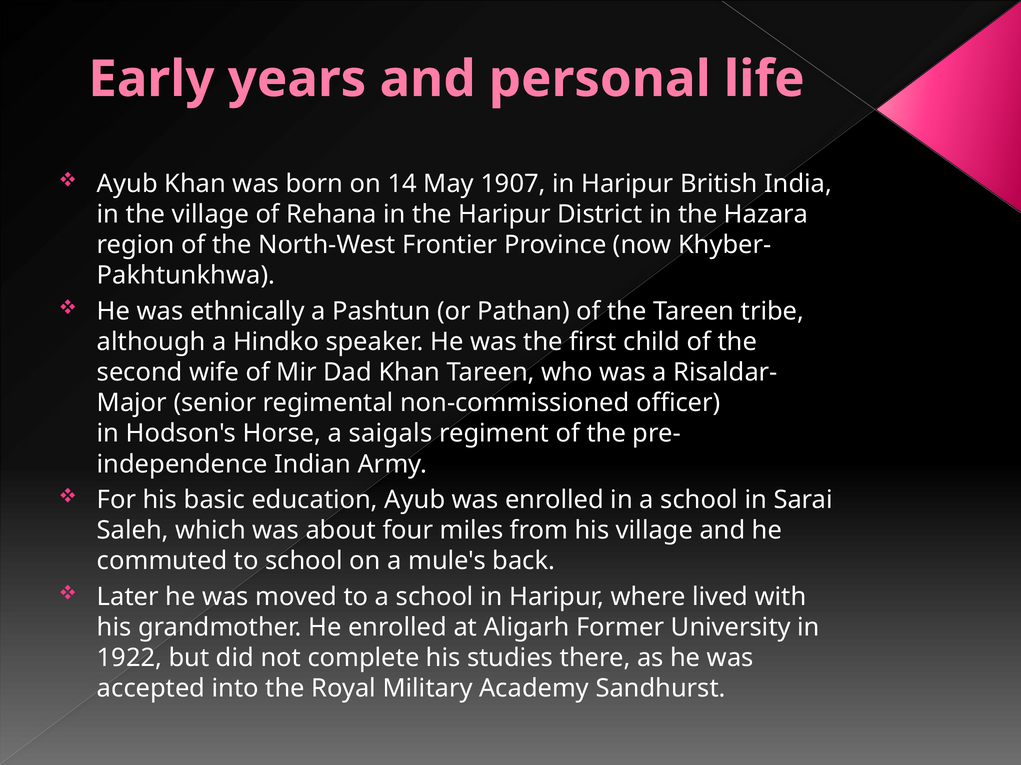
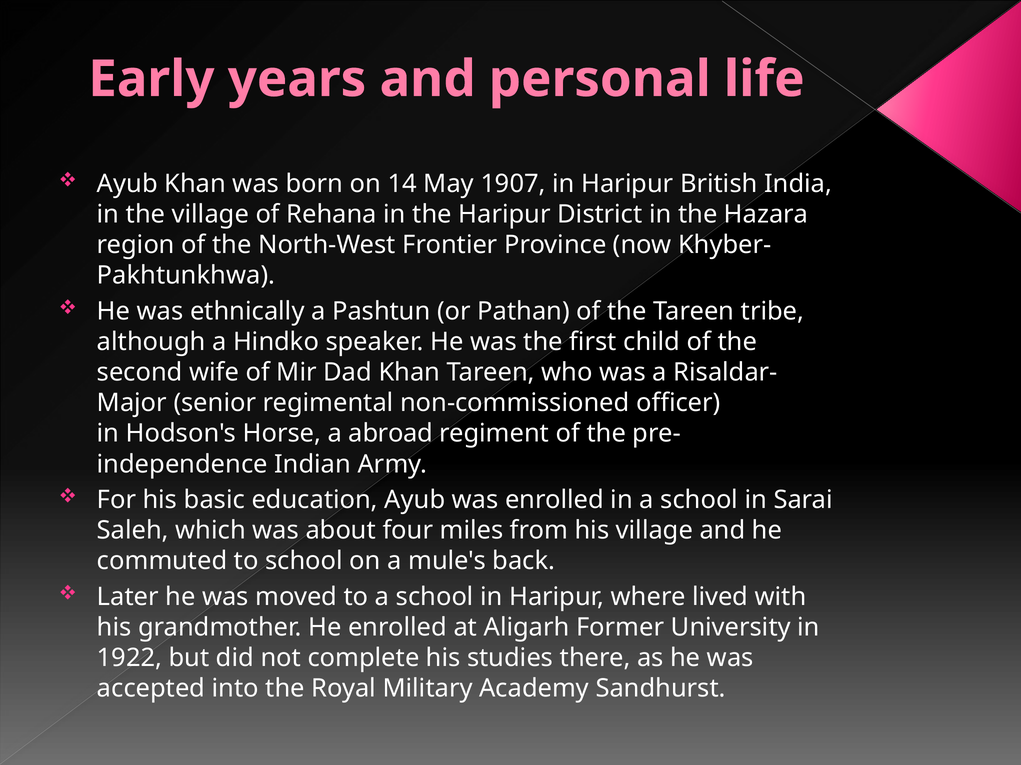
saigals: saigals -> abroad
